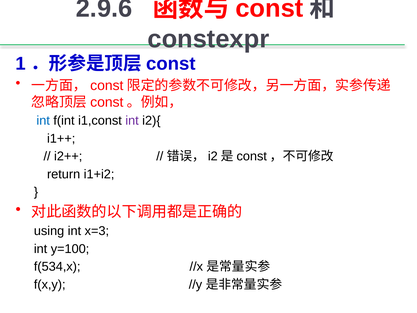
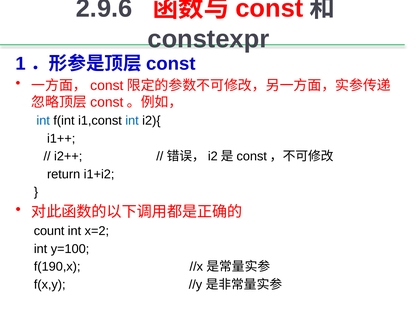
int at (132, 121) colour: purple -> blue
using: using -> count
x=3: x=3 -> x=2
f(534,x: f(534,x -> f(190,x
